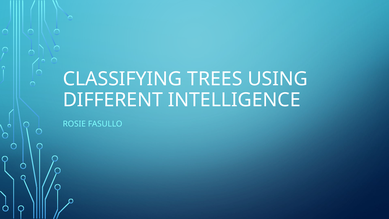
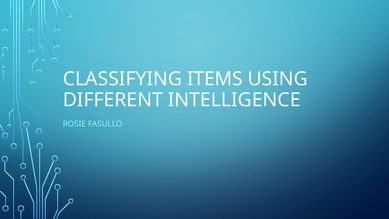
TREES: TREES -> ITEMS
